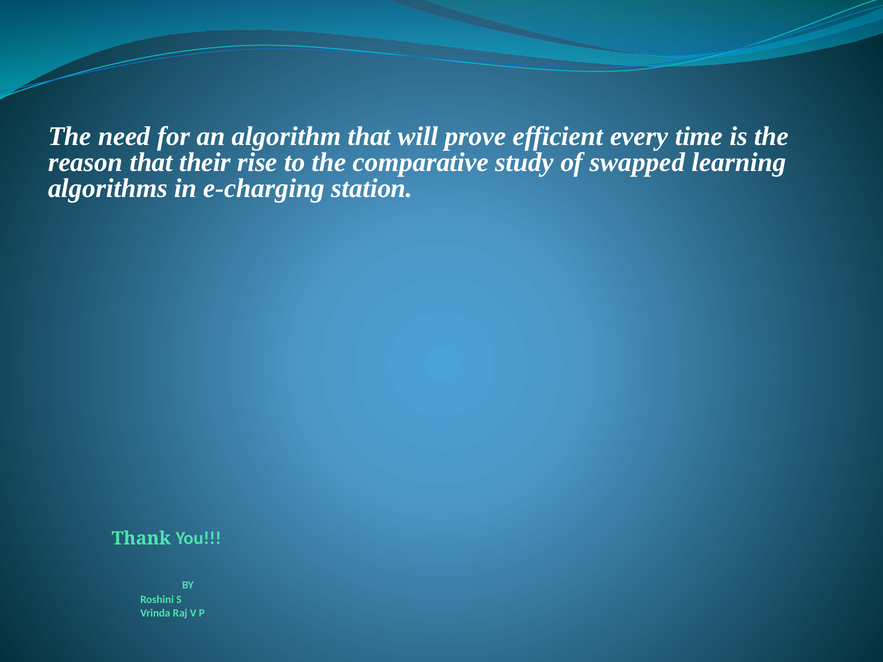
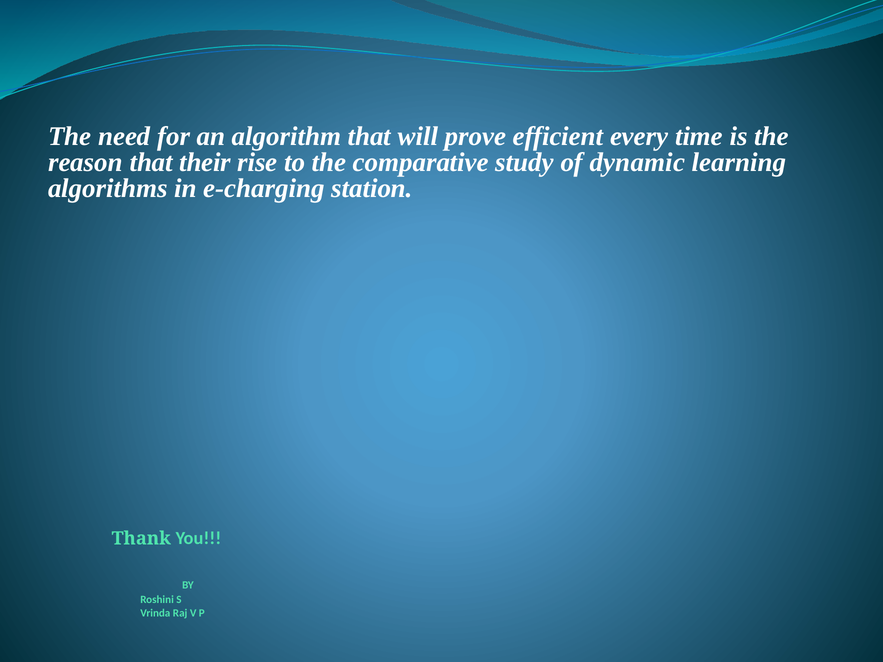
swapped: swapped -> dynamic
